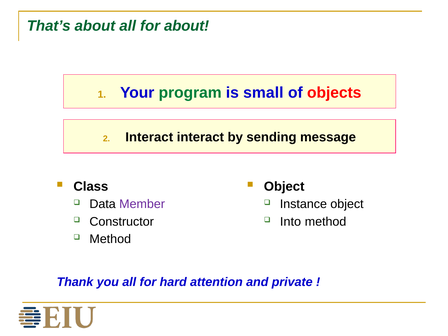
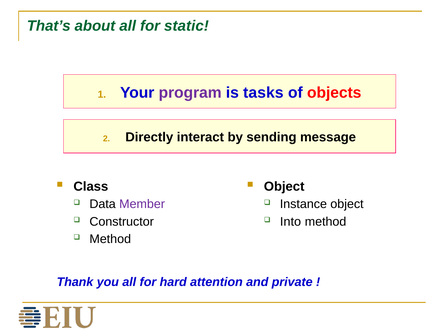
for about: about -> static
program colour: green -> purple
small: small -> tasks
Interact at (149, 137): Interact -> Directly
